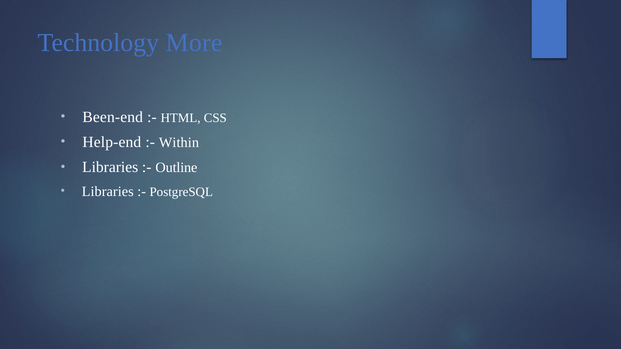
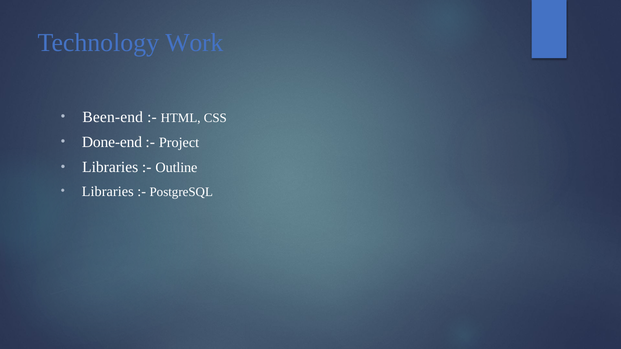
More: More -> Work
Help-end: Help-end -> Done-end
Within: Within -> Project
